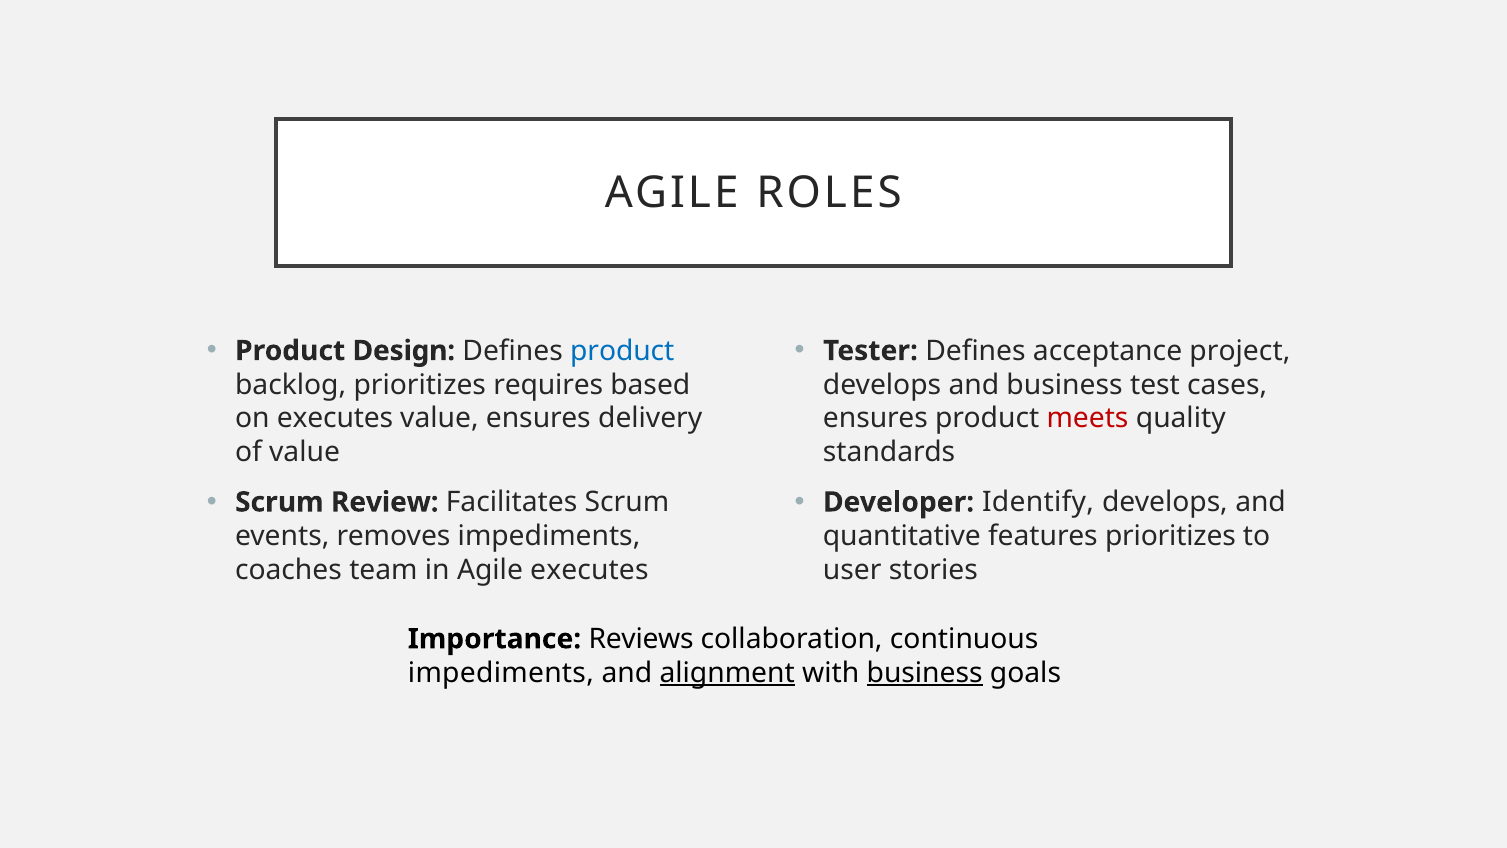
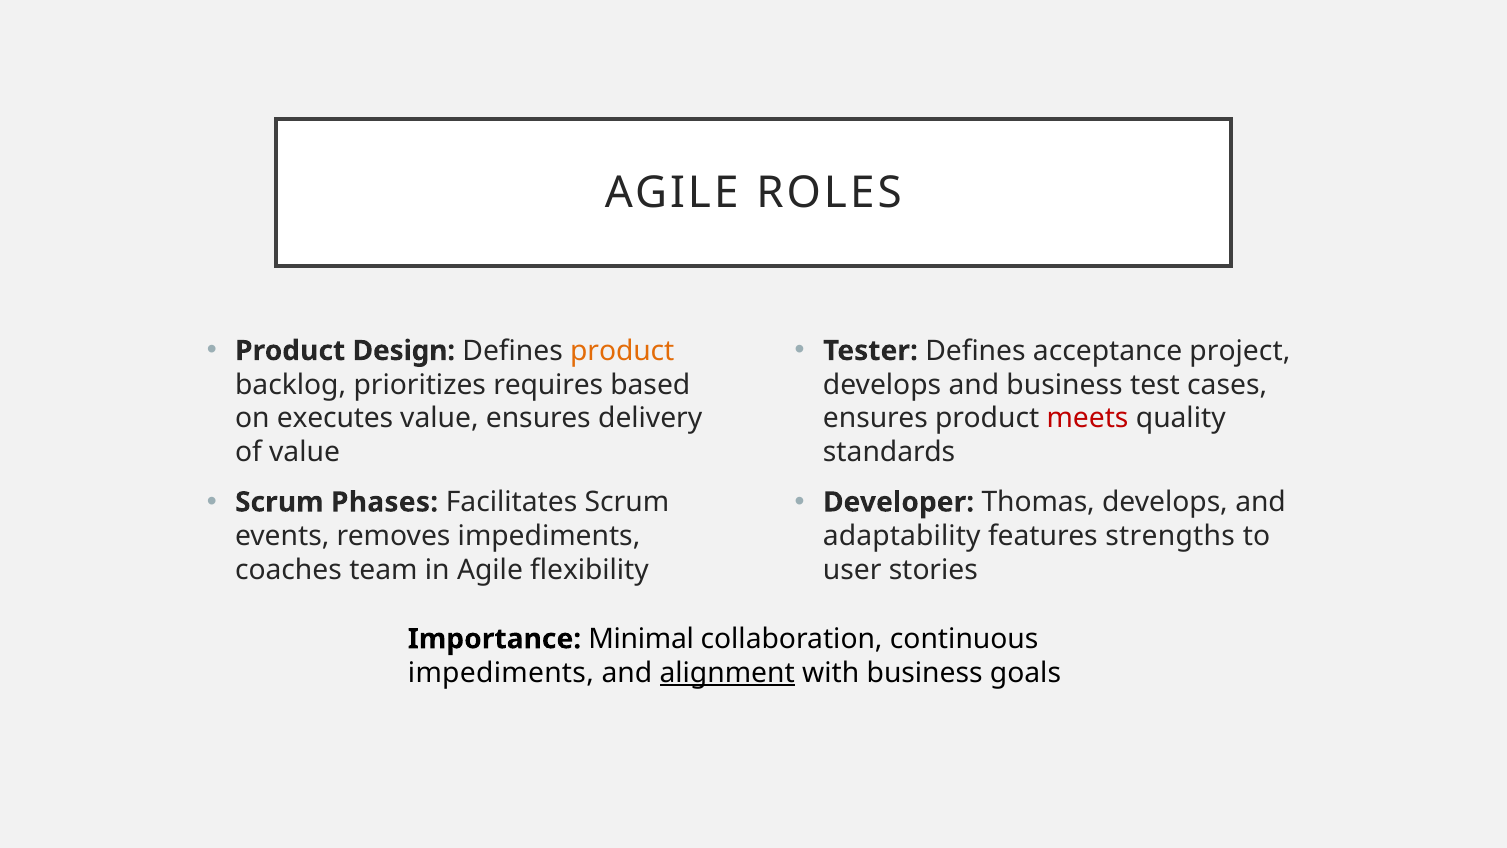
product at (622, 351) colour: blue -> orange
Review: Review -> Phases
Identify: Identify -> Thomas
quantitative: quantitative -> adaptability
features prioritizes: prioritizes -> strengths
Agile executes: executes -> flexibility
Reviews: Reviews -> Minimal
business at (925, 673) underline: present -> none
